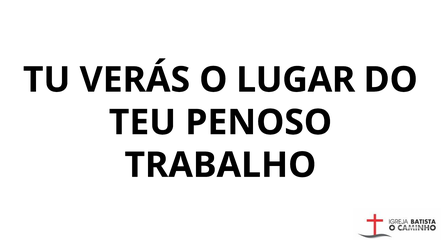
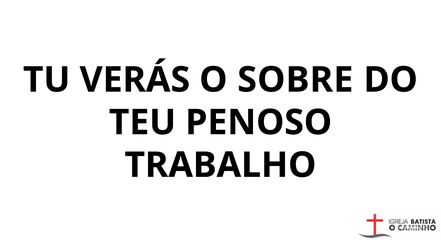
LUGAR: LUGAR -> SOBRE
